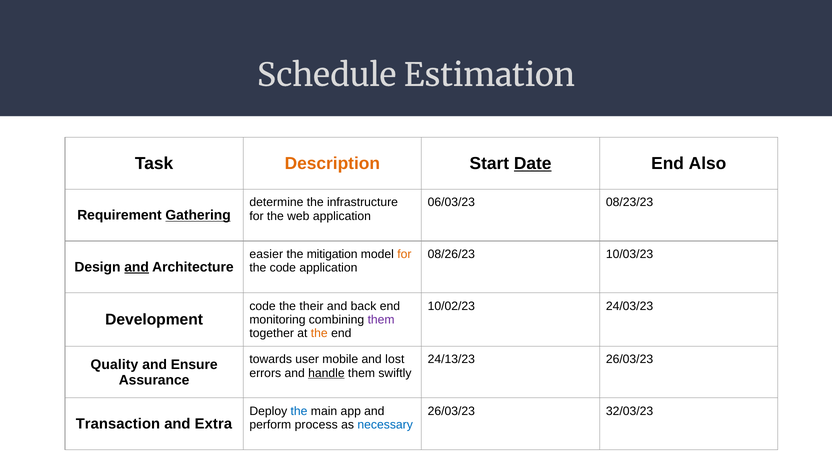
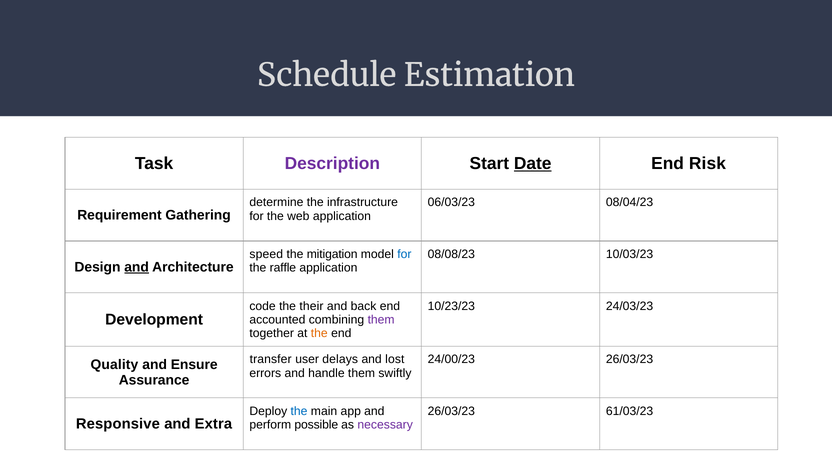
Description colour: orange -> purple
Also: Also -> Risk
08/23/23: 08/23/23 -> 08/04/23
Gathering underline: present -> none
easier: easier -> speed
for at (404, 254) colour: orange -> blue
08/26/23: 08/26/23 -> 08/08/23
the code: code -> raffle
10/02/23: 10/02/23 -> 10/23/23
monitoring: monitoring -> accounted
towards: towards -> transfer
mobile: mobile -> delays
24/13/23: 24/13/23 -> 24/00/23
handle underline: present -> none
32/03/23: 32/03/23 -> 61/03/23
Transaction: Transaction -> Responsive
process: process -> possible
necessary colour: blue -> purple
